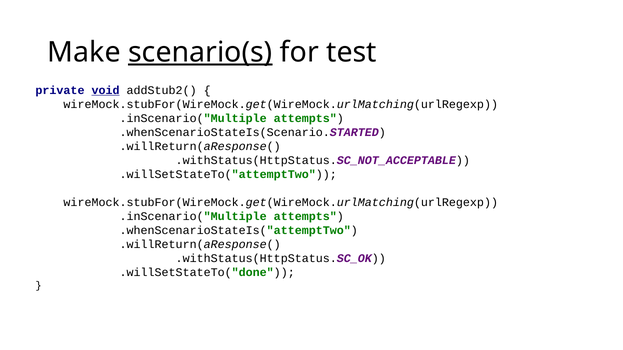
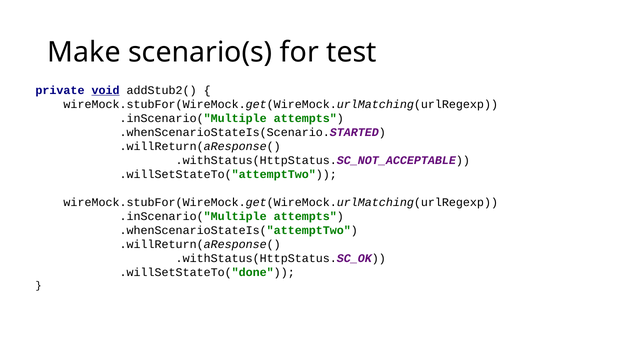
scenario(s underline: present -> none
